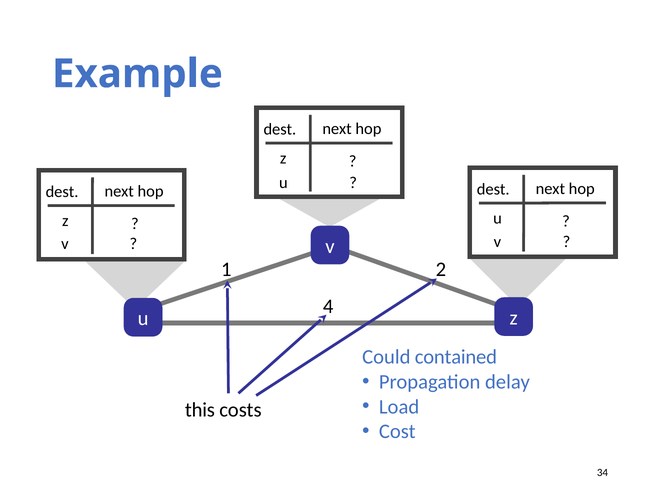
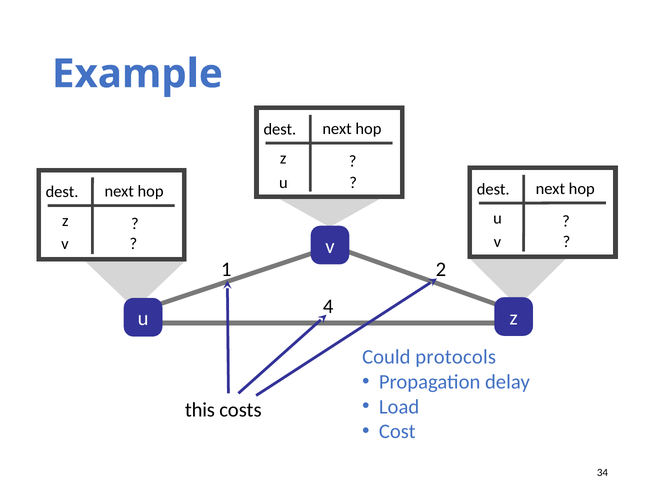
contained: contained -> protocols
